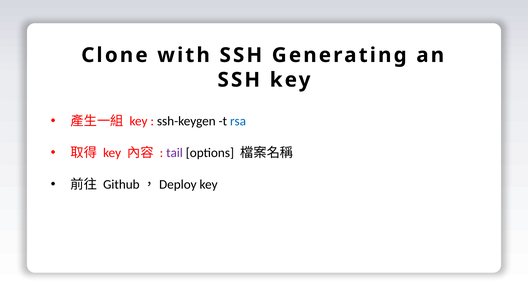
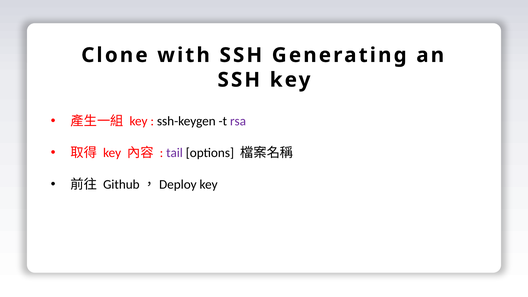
rsa colour: blue -> purple
